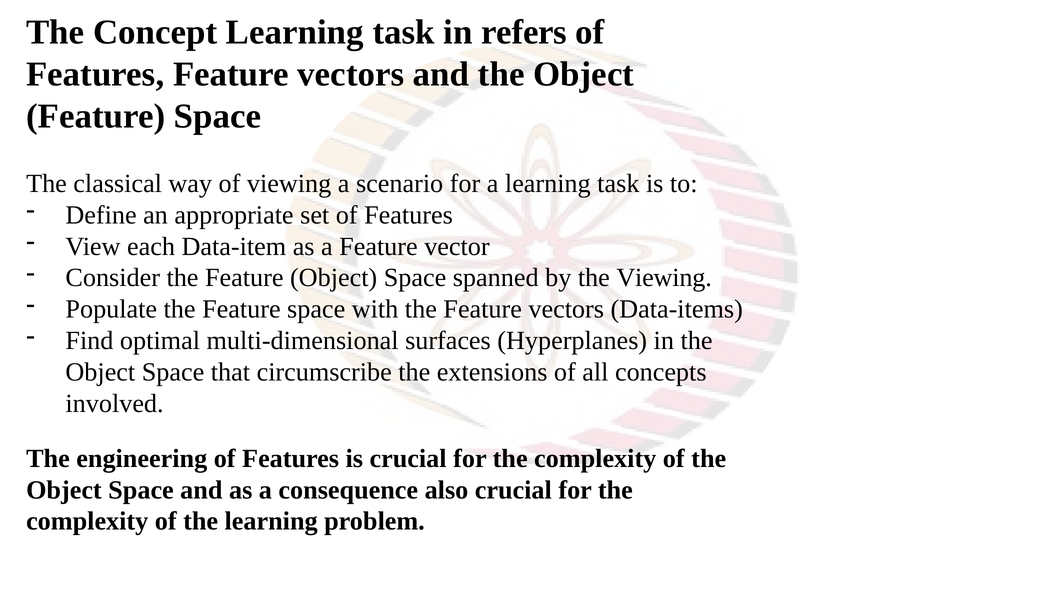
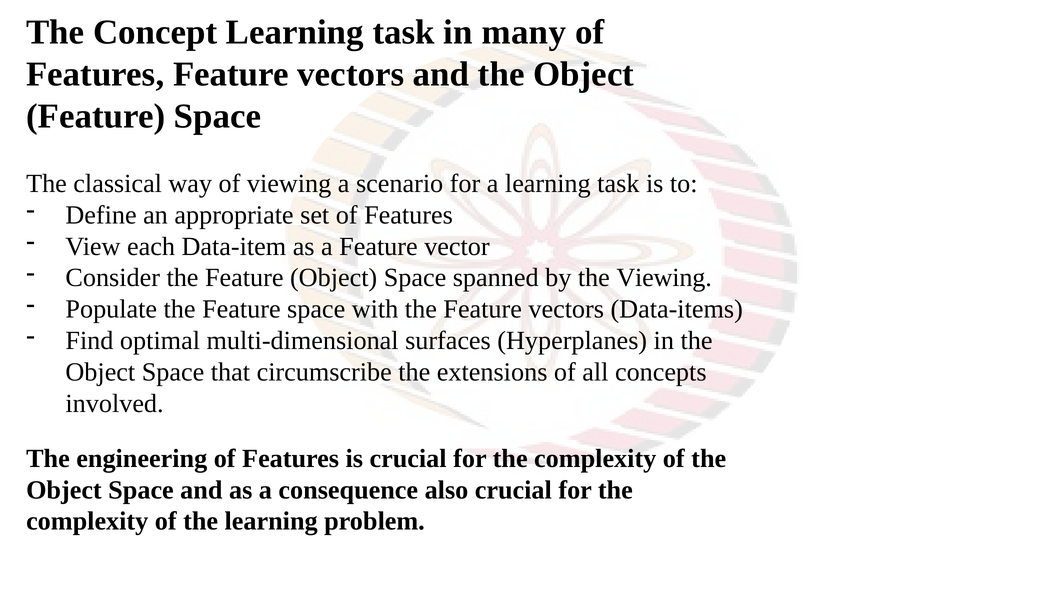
refers: refers -> many
